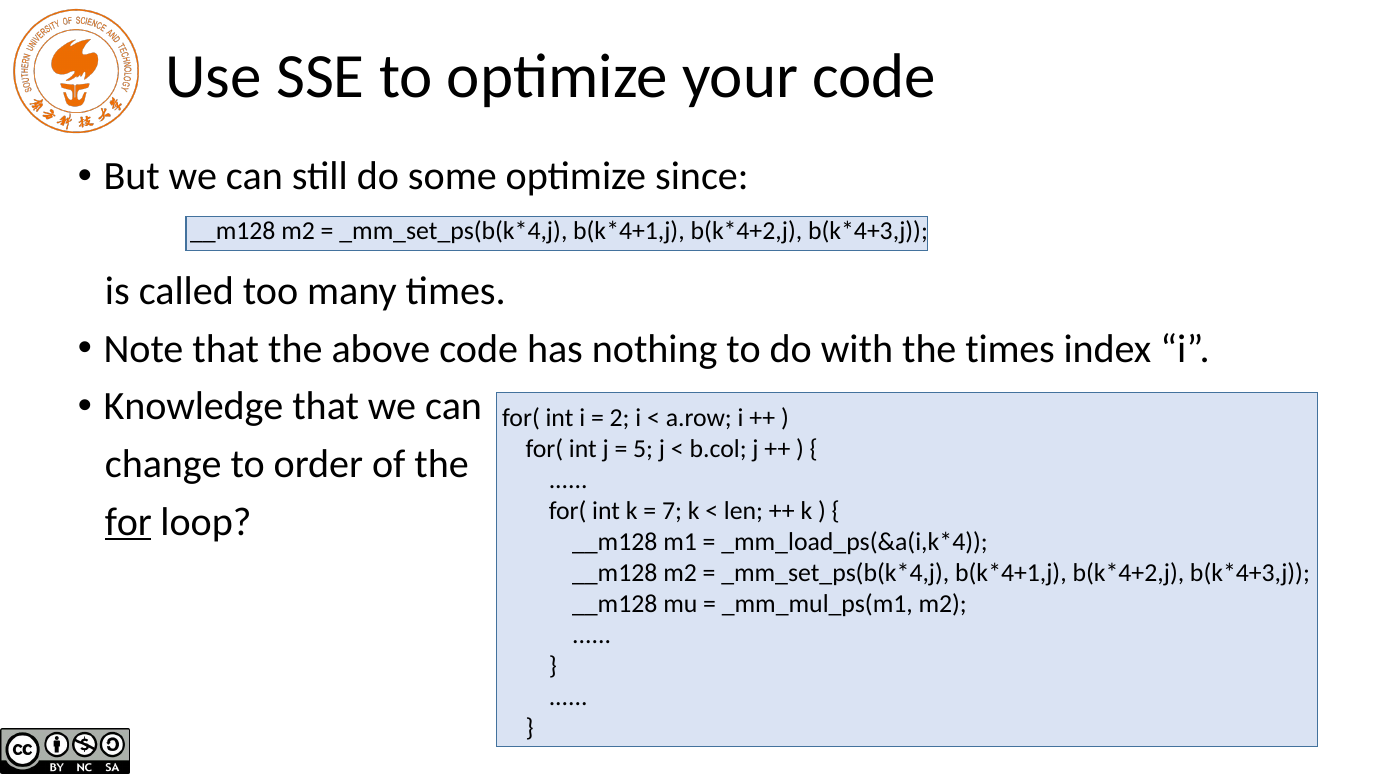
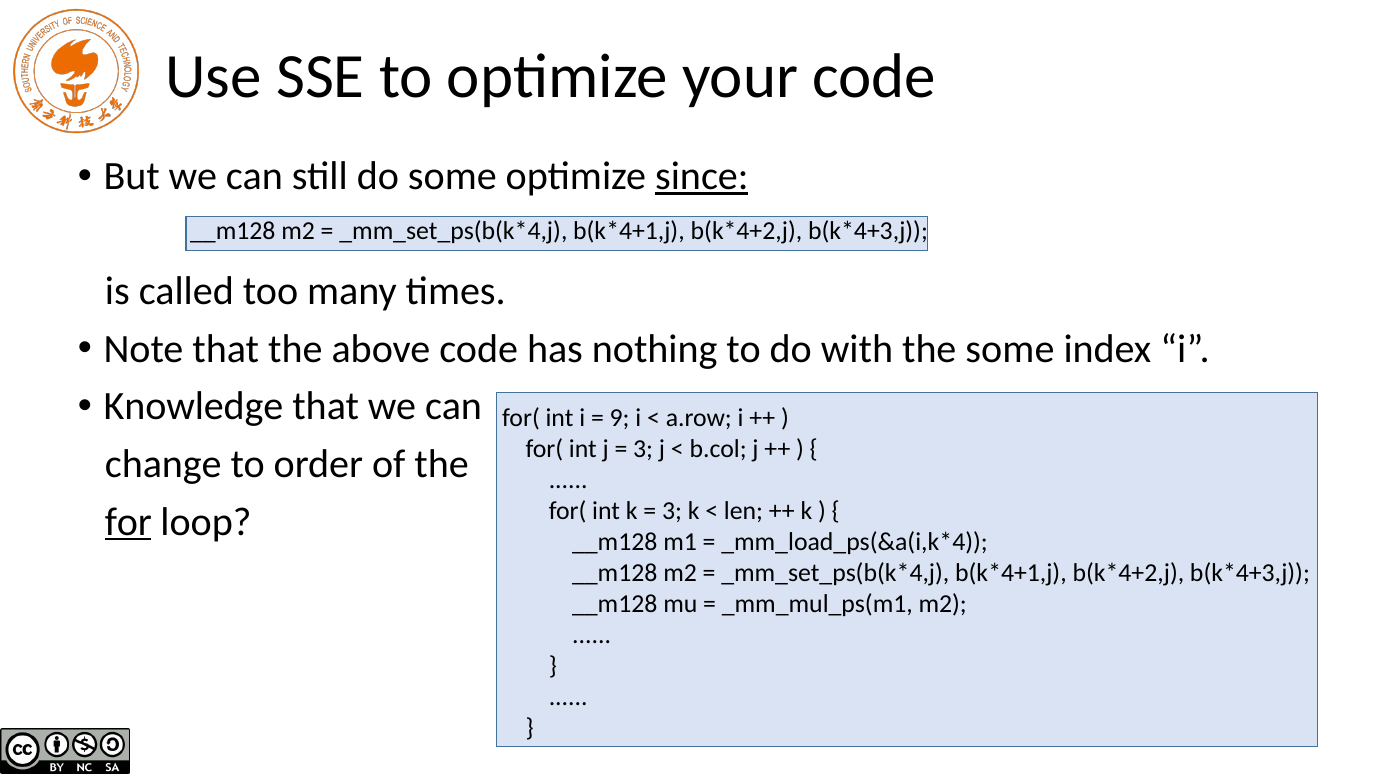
since underline: none -> present
the times: times -> some
2: 2 -> 9
5 at (643, 449): 5 -> 3
7 at (672, 511): 7 -> 3
